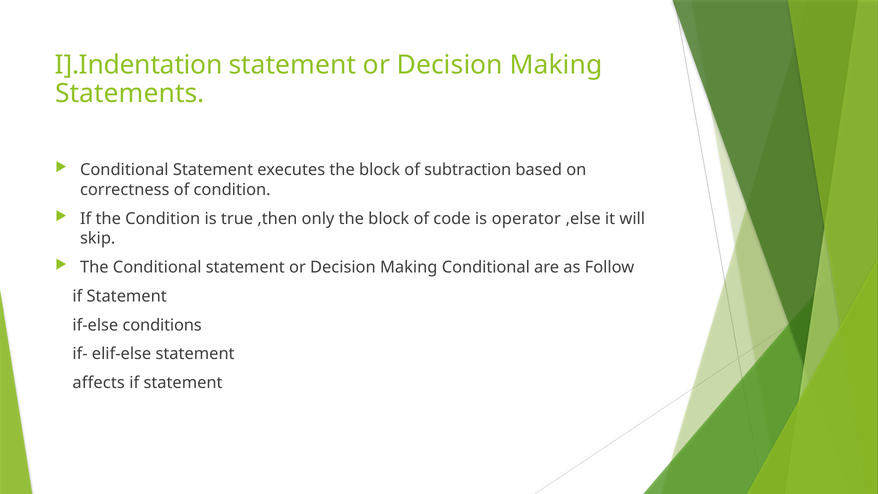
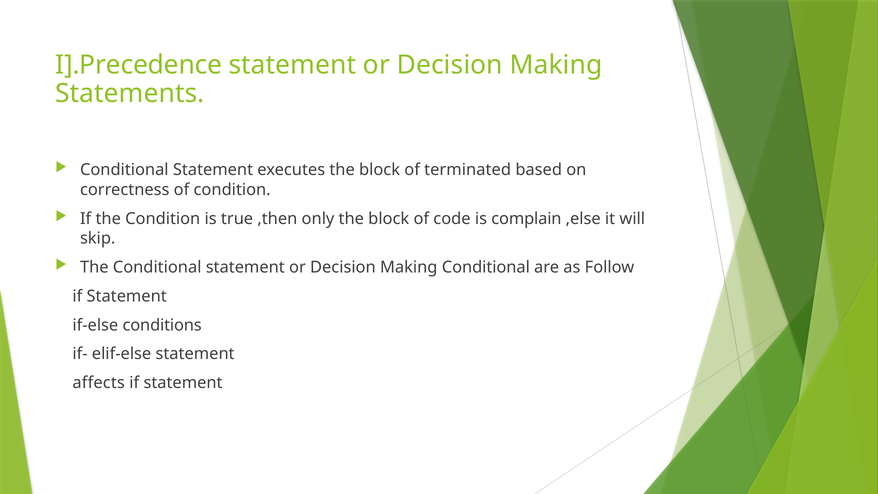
I].Indentation: I].Indentation -> I].Precedence
subtraction: subtraction -> terminated
operator: operator -> complain
